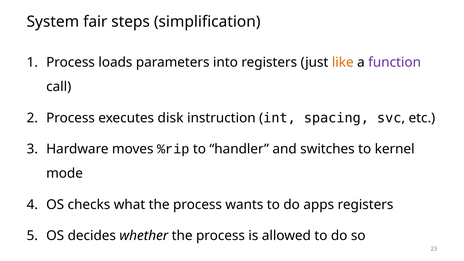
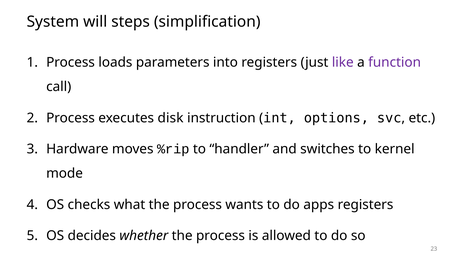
fair: fair -> will
like colour: orange -> purple
spacing: spacing -> options
